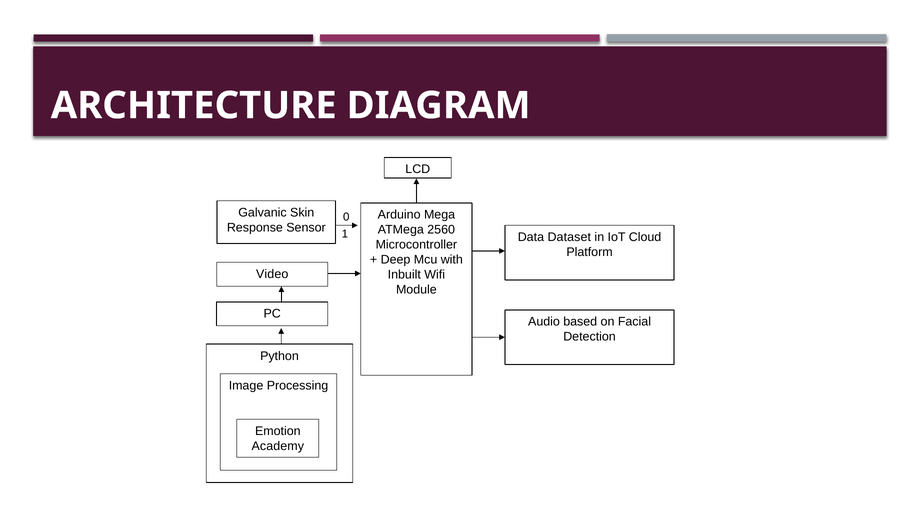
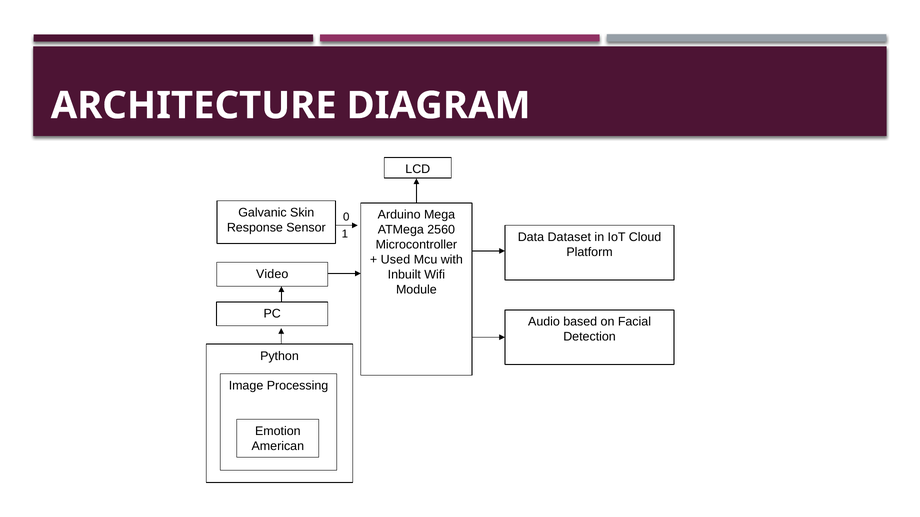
Deep: Deep -> Used
Academy: Academy -> American
